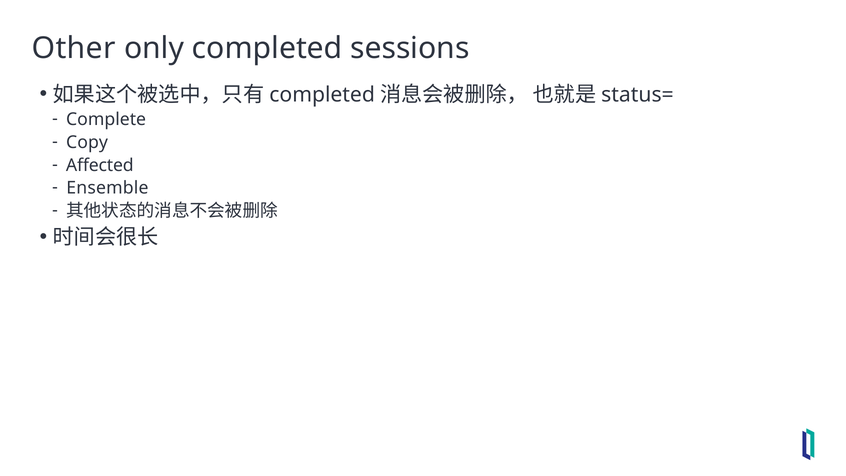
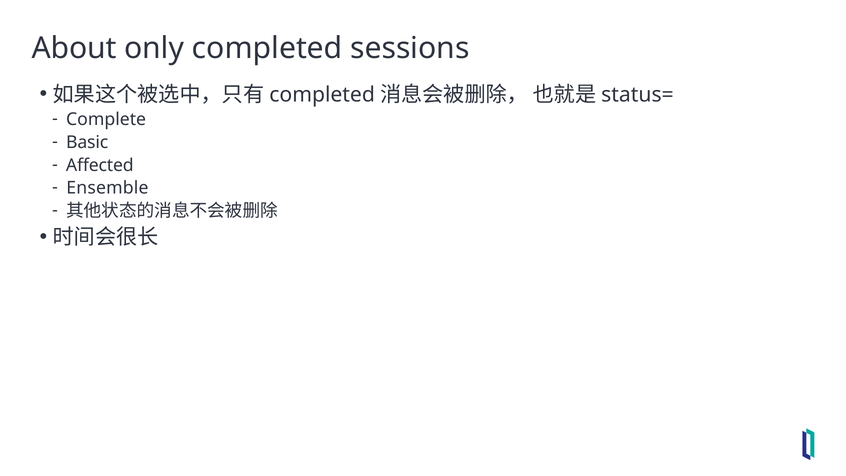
Other: Other -> About
Copy: Copy -> Basic
